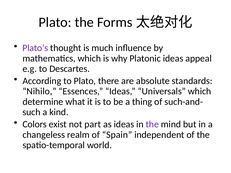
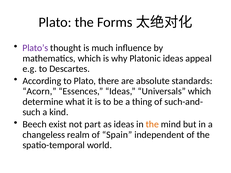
Nihilo: Nihilo -> Acorn
Colors: Colors -> Beech
the at (152, 124) colour: purple -> orange
